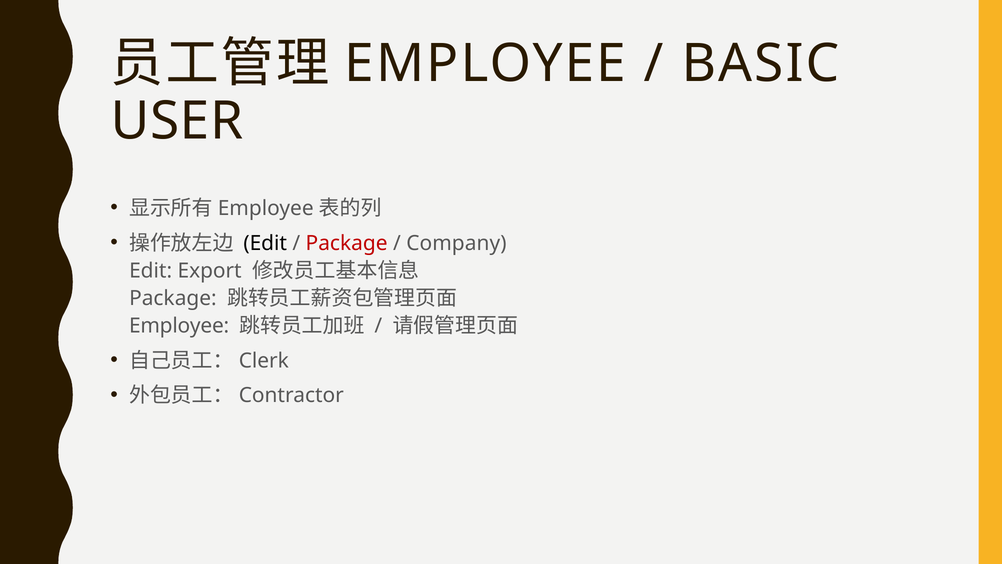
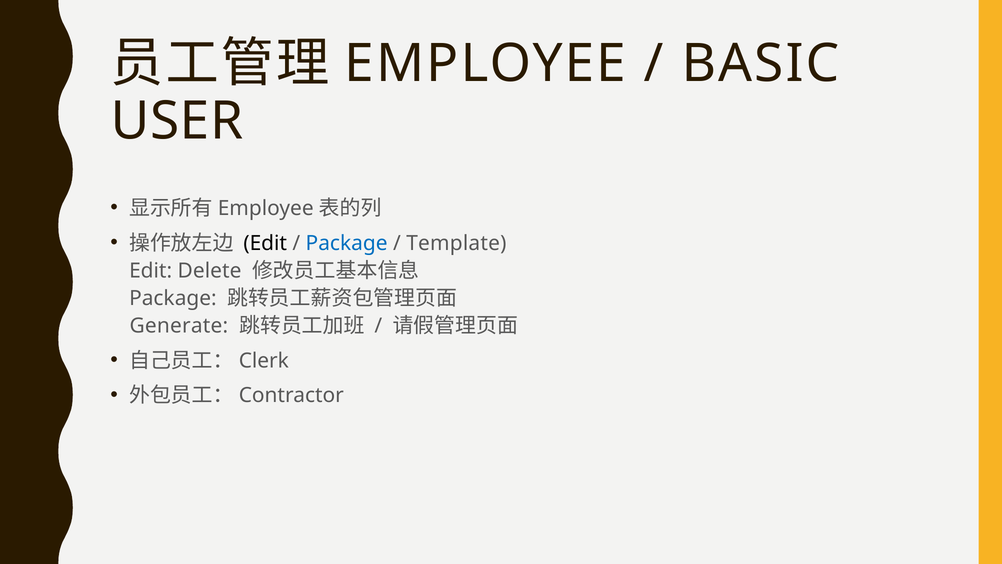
Package at (347, 243) colour: red -> blue
Company: Company -> Template
Export: Export -> Delete
Employee at (179, 326): Employee -> Generate
